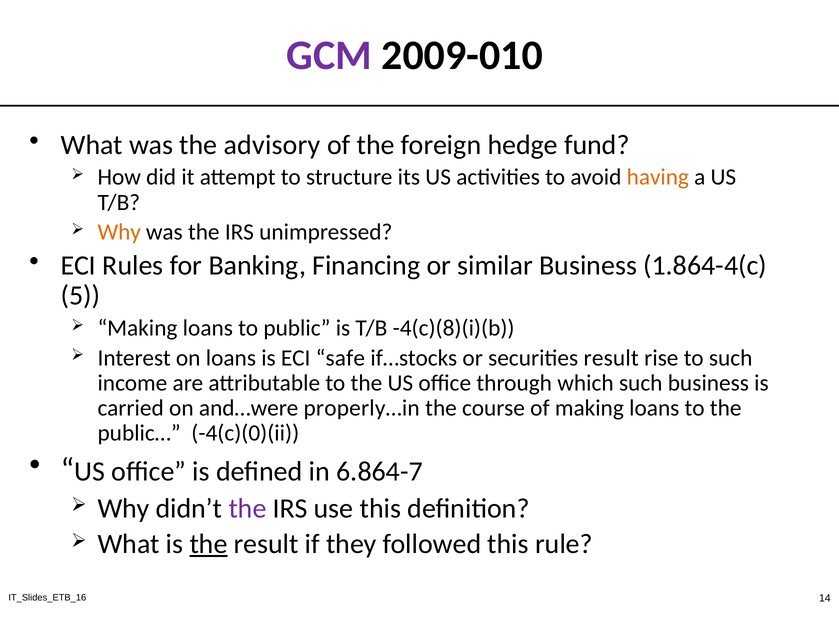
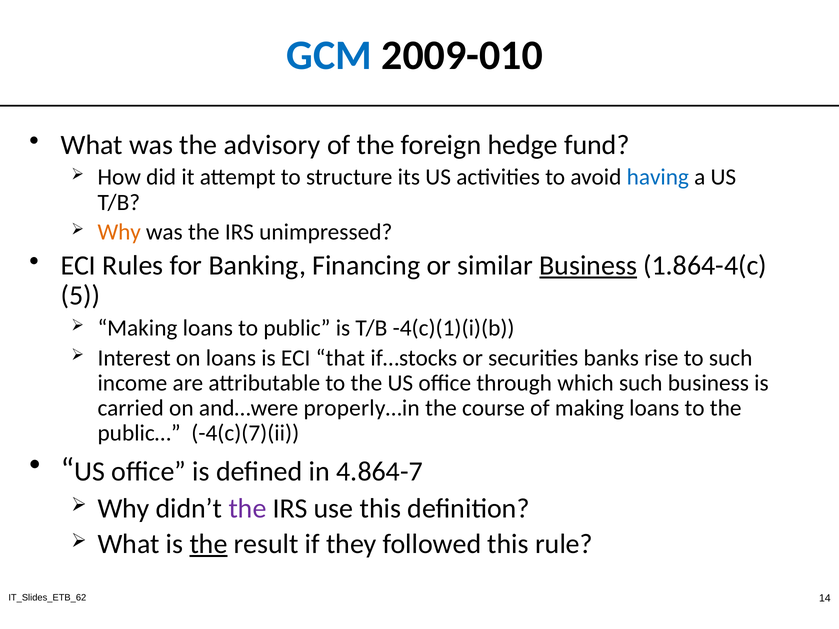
GCM colour: purple -> blue
having colour: orange -> blue
Business at (588, 266) underline: none -> present
-4(c)(8)(i)(b: -4(c)(8)(i)(b -> -4(c)(1)(i)(b
safe: safe -> that
securities result: result -> banks
-4(c)(0)(ii: -4(c)(0)(ii -> -4(c)(7)(ii
6.864-7: 6.864-7 -> 4.864-7
IT_Slides_ETB_16: IT_Slides_ETB_16 -> IT_Slides_ETB_62
